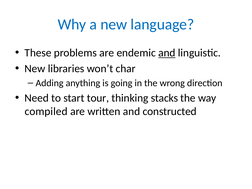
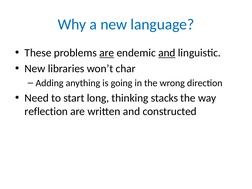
are at (107, 53) underline: none -> present
tour: tour -> long
compiled: compiled -> reflection
